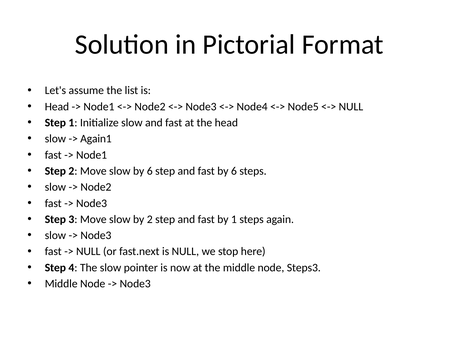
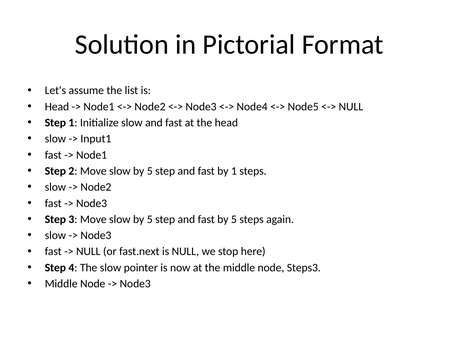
Again1: Again1 -> Input1
6 at (150, 171): 6 -> 5
fast by 6: 6 -> 1
2 at (150, 219): 2 -> 5
fast by 1: 1 -> 5
